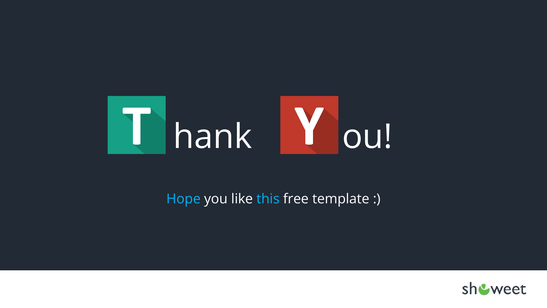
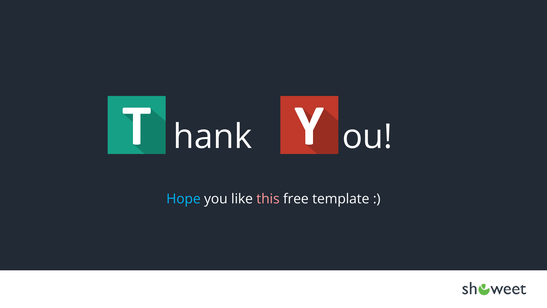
this colour: light blue -> pink
